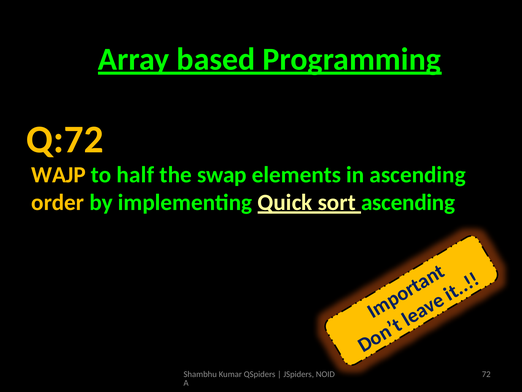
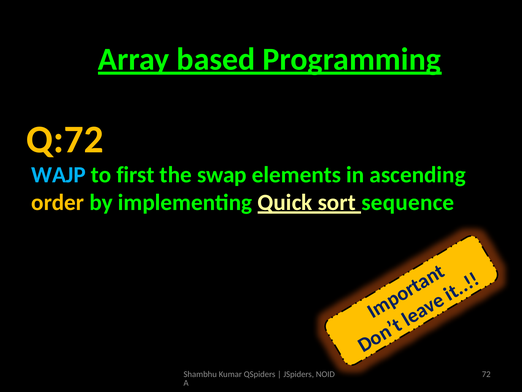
WAJP colour: yellow -> light blue
half: half -> first
ascending at (408, 202): ascending -> sequence
